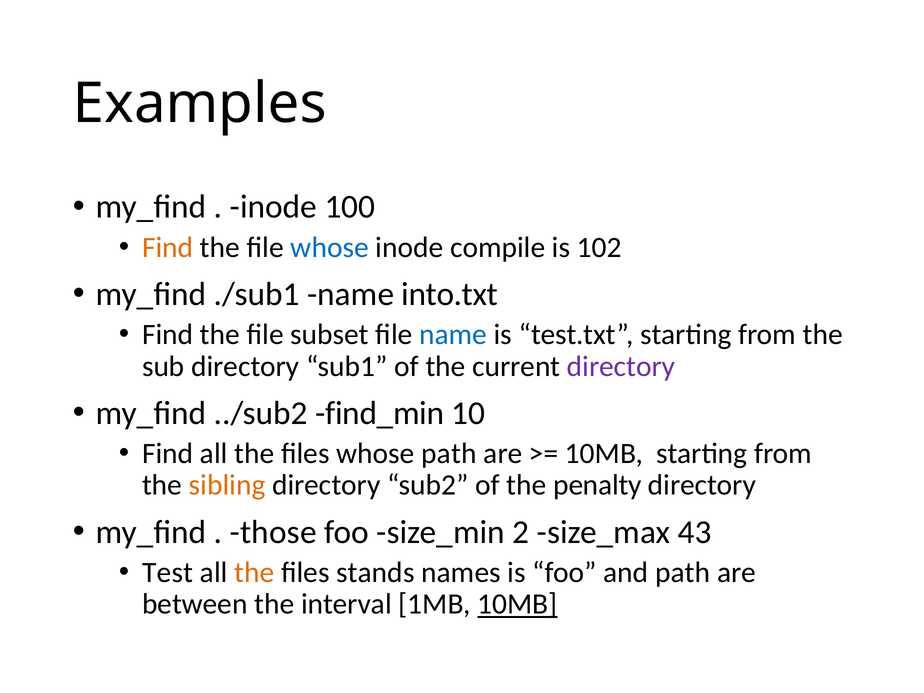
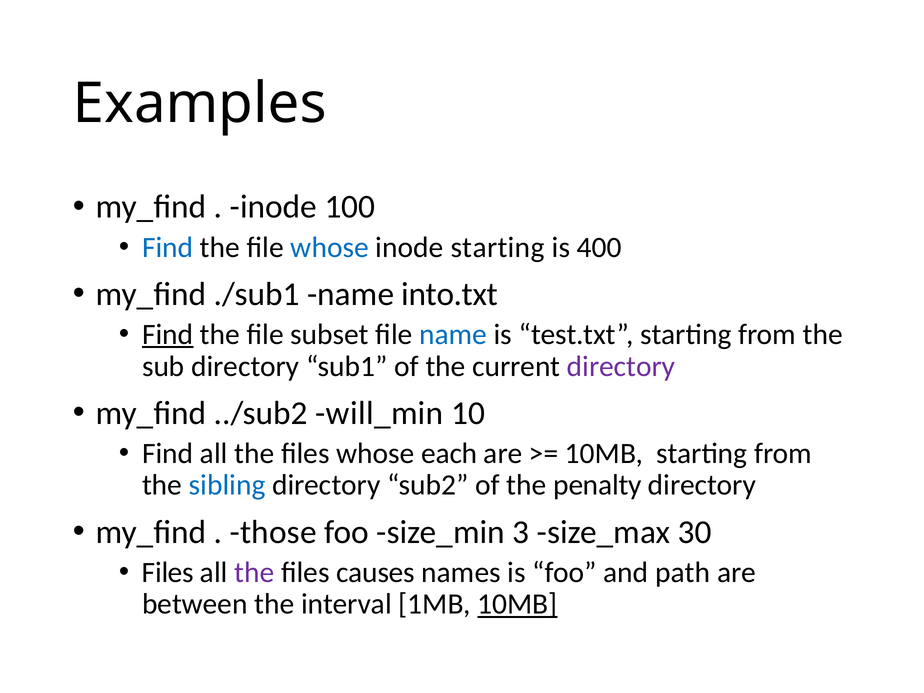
Find at (168, 247) colour: orange -> blue
inode compile: compile -> starting
102: 102 -> 400
Find at (168, 334) underline: none -> present
find_min: find_min -> will_min
whose path: path -> each
sibling colour: orange -> blue
2: 2 -> 3
43: 43 -> 30
Test at (168, 572): Test -> Files
the at (254, 572) colour: orange -> purple
stands: stands -> causes
